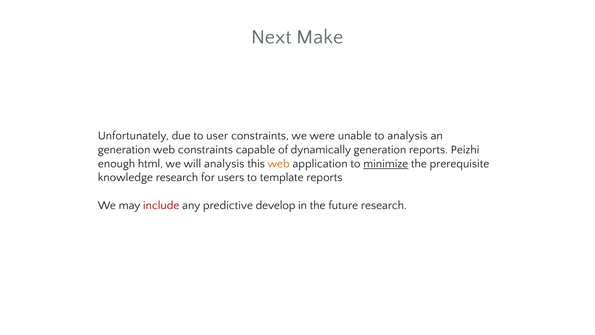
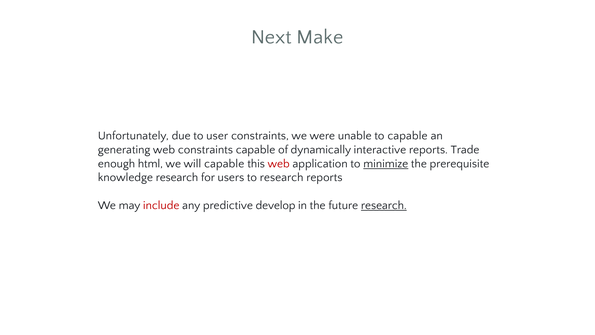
to analysis: analysis -> capable
generation at (124, 150): generation -> generating
dynamically generation: generation -> interactive
Peizhi: Peizhi -> Trade
will analysis: analysis -> capable
web at (279, 163) colour: orange -> red
to template: template -> research
research at (384, 205) underline: none -> present
